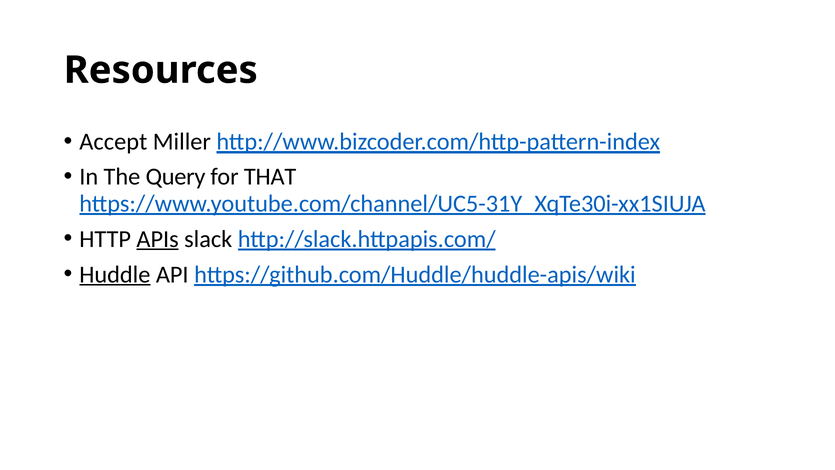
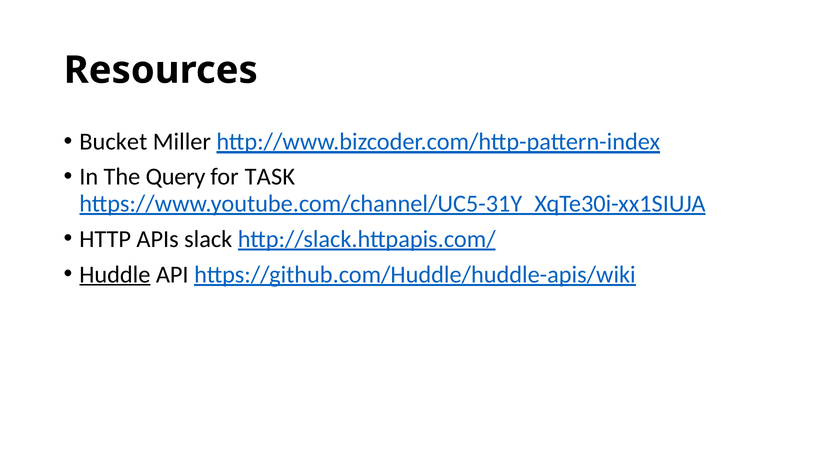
Accept: Accept -> Bucket
THAT: THAT -> TASK
APIs underline: present -> none
